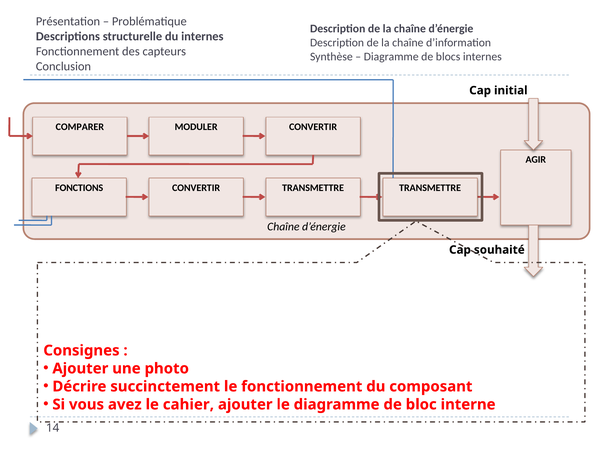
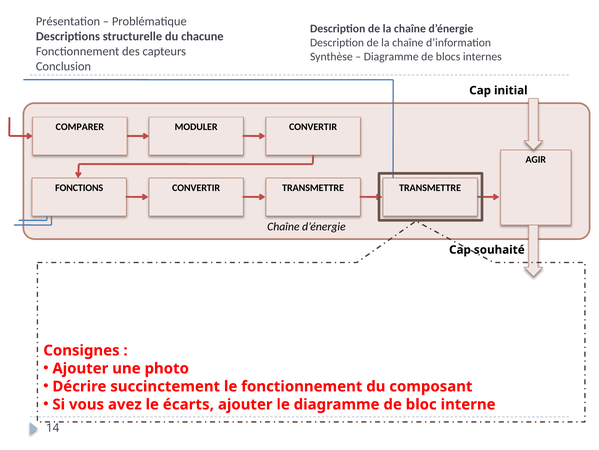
du internes: internes -> chacune
cahier: cahier -> écarts
